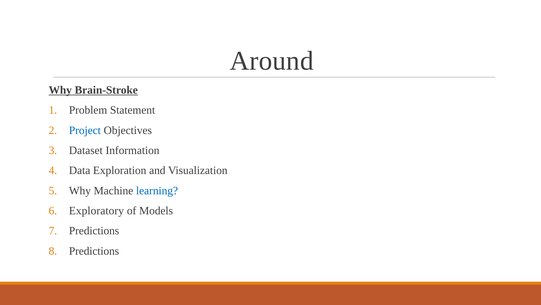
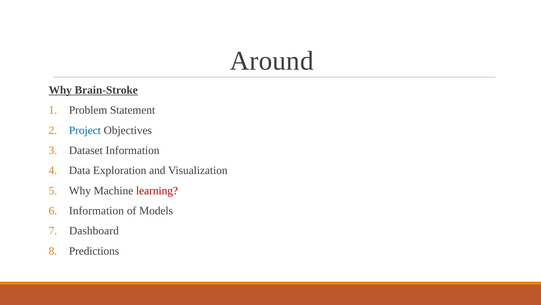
learning colour: blue -> red
Exploratory at (96, 210): Exploratory -> Information
Predictions at (94, 230): Predictions -> Dashboard
